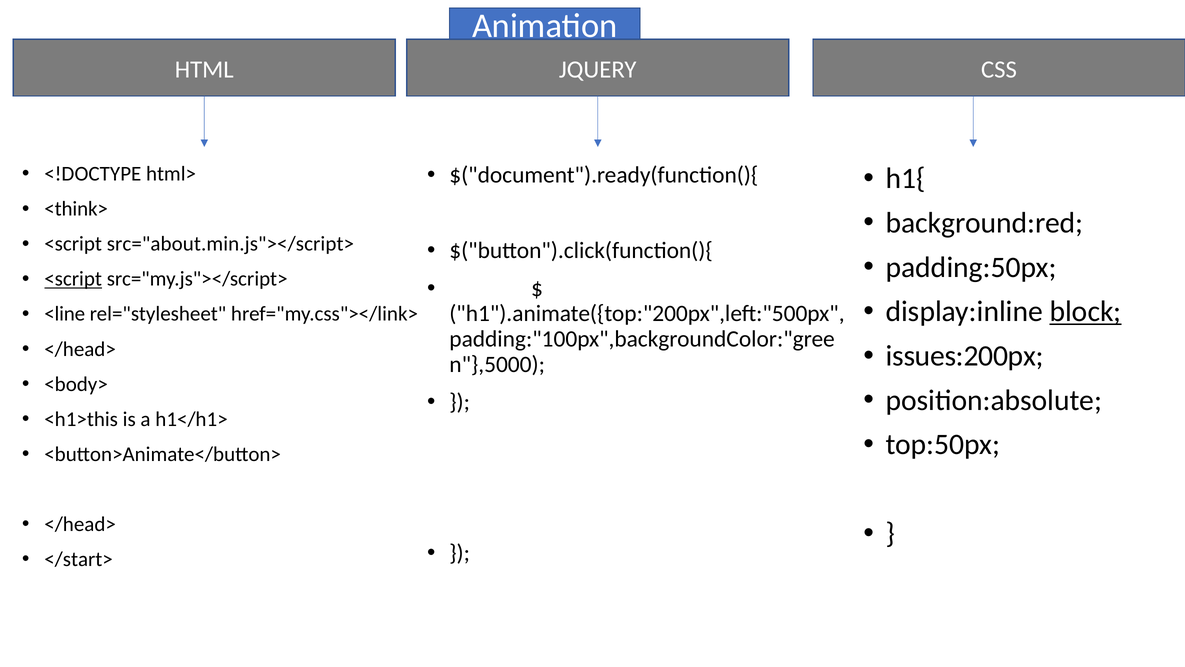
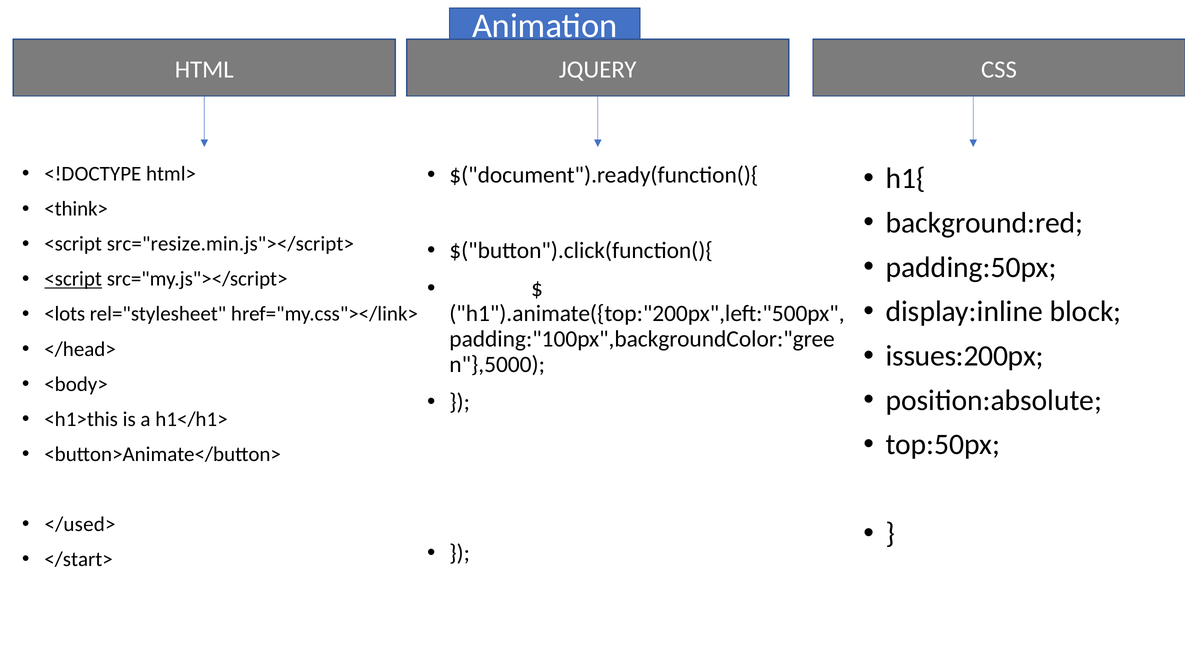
src="about.min.js"></script>: src="about.min.js"></script> -> src="resize.min.js"></script>
block underline: present -> none
<line: <line -> <lots
</head> at (80, 524): </head> -> </used>
